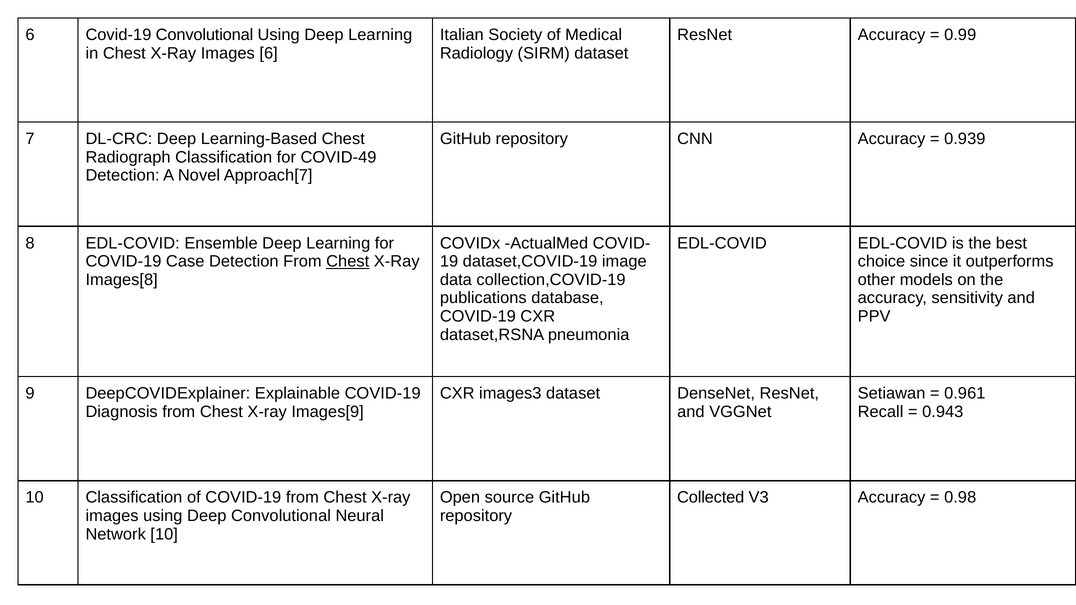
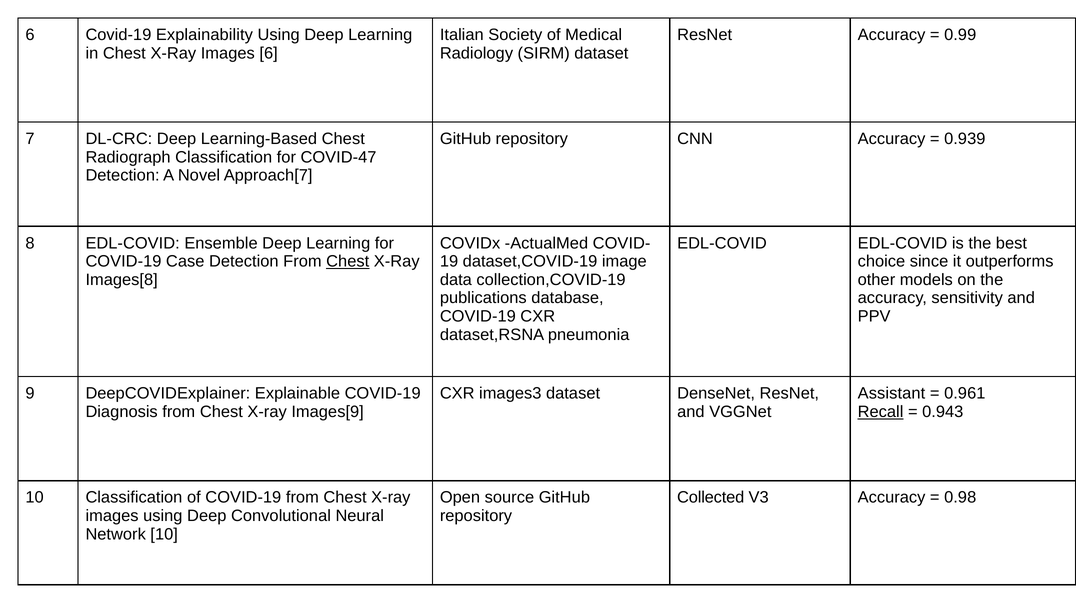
Covid-19 Convolutional: Convolutional -> Explainability
COVID-49: COVID-49 -> COVID-47
Setiawan: Setiawan -> Assistant
Recall underline: none -> present
